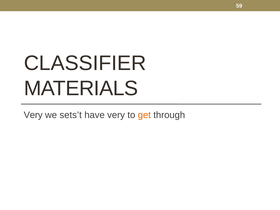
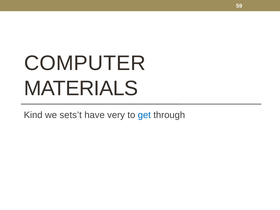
CLASSIFIER: CLASSIFIER -> COMPUTER
Very at (33, 115): Very -> Kind
get colour: orange -> blue
